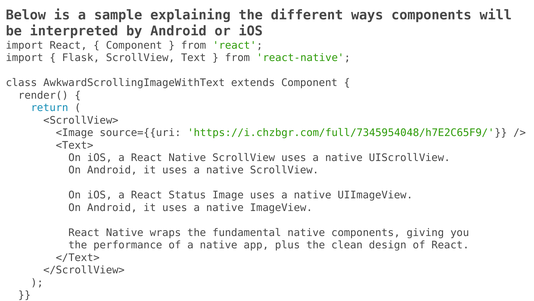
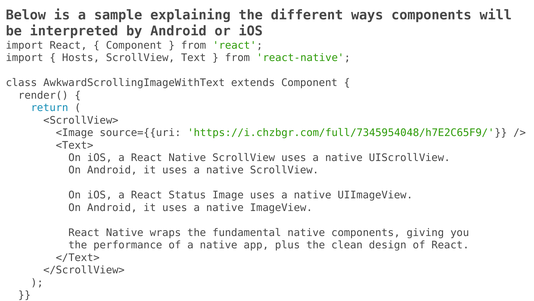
Flask: Flask -> Hosts
